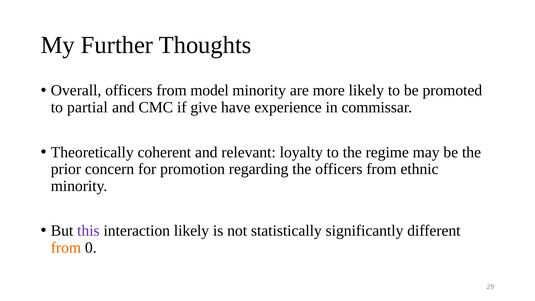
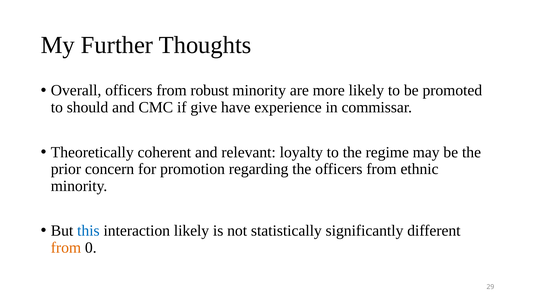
model: model -> robust
partial: partial -> should
this colour: purple -> blue
